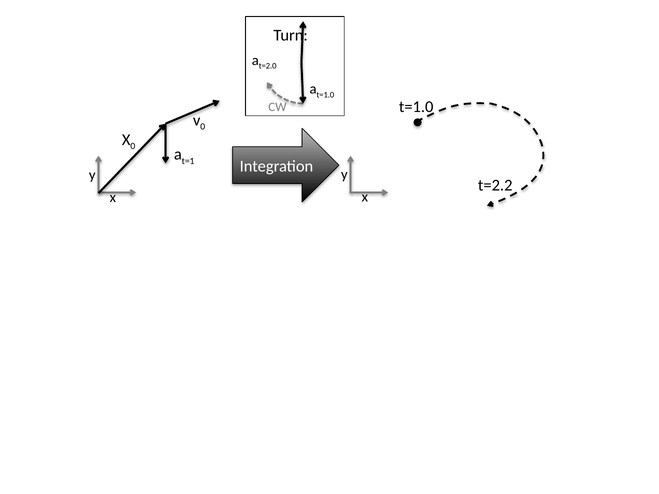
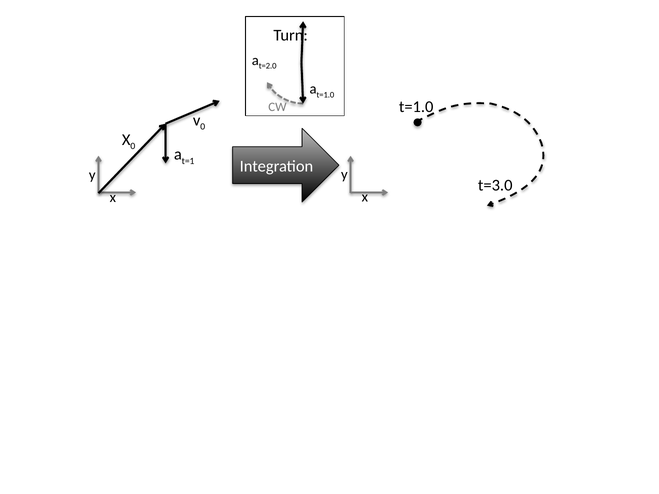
t=2.2: t=2.2 -> t=3.0
